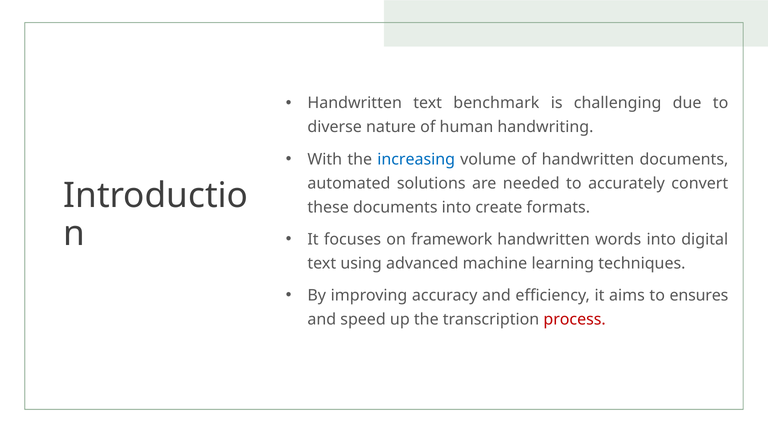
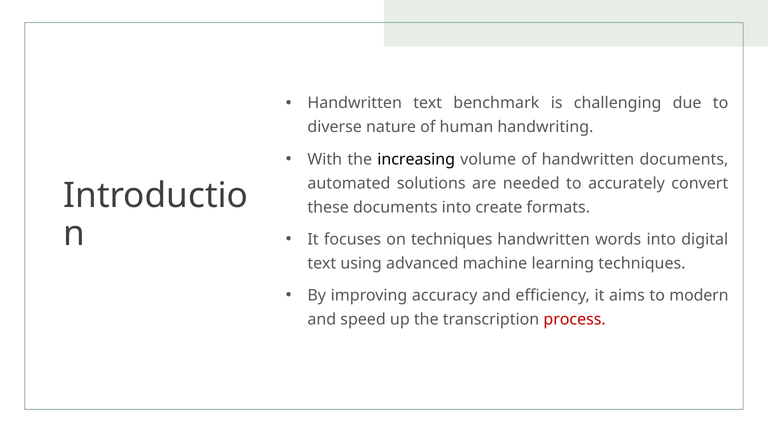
increasing colour: blue -> black
on framework: framework -> techniques
ensures: ensures -> modern
